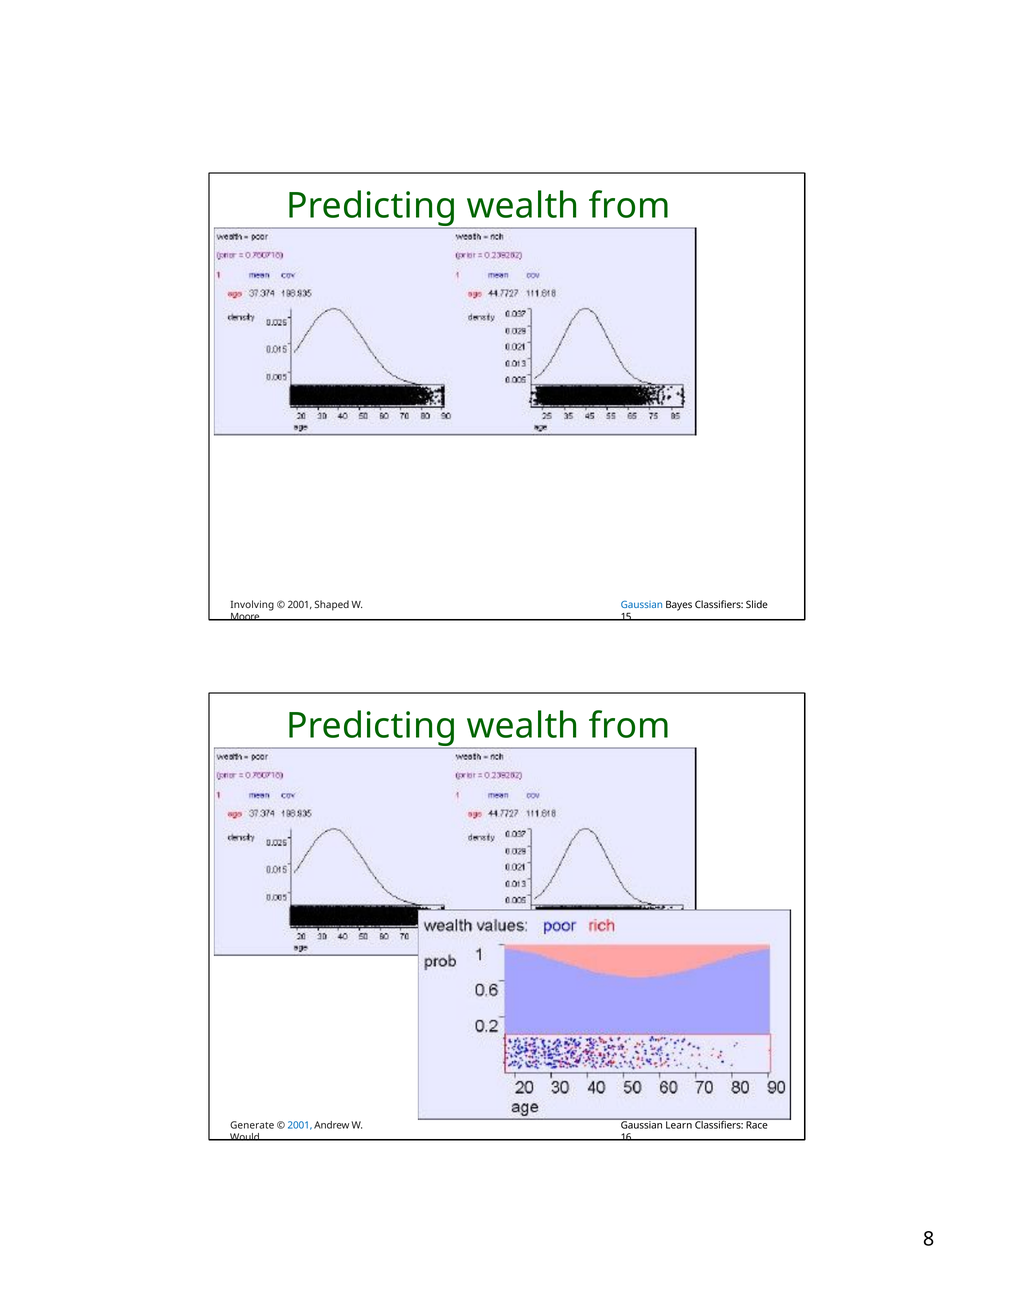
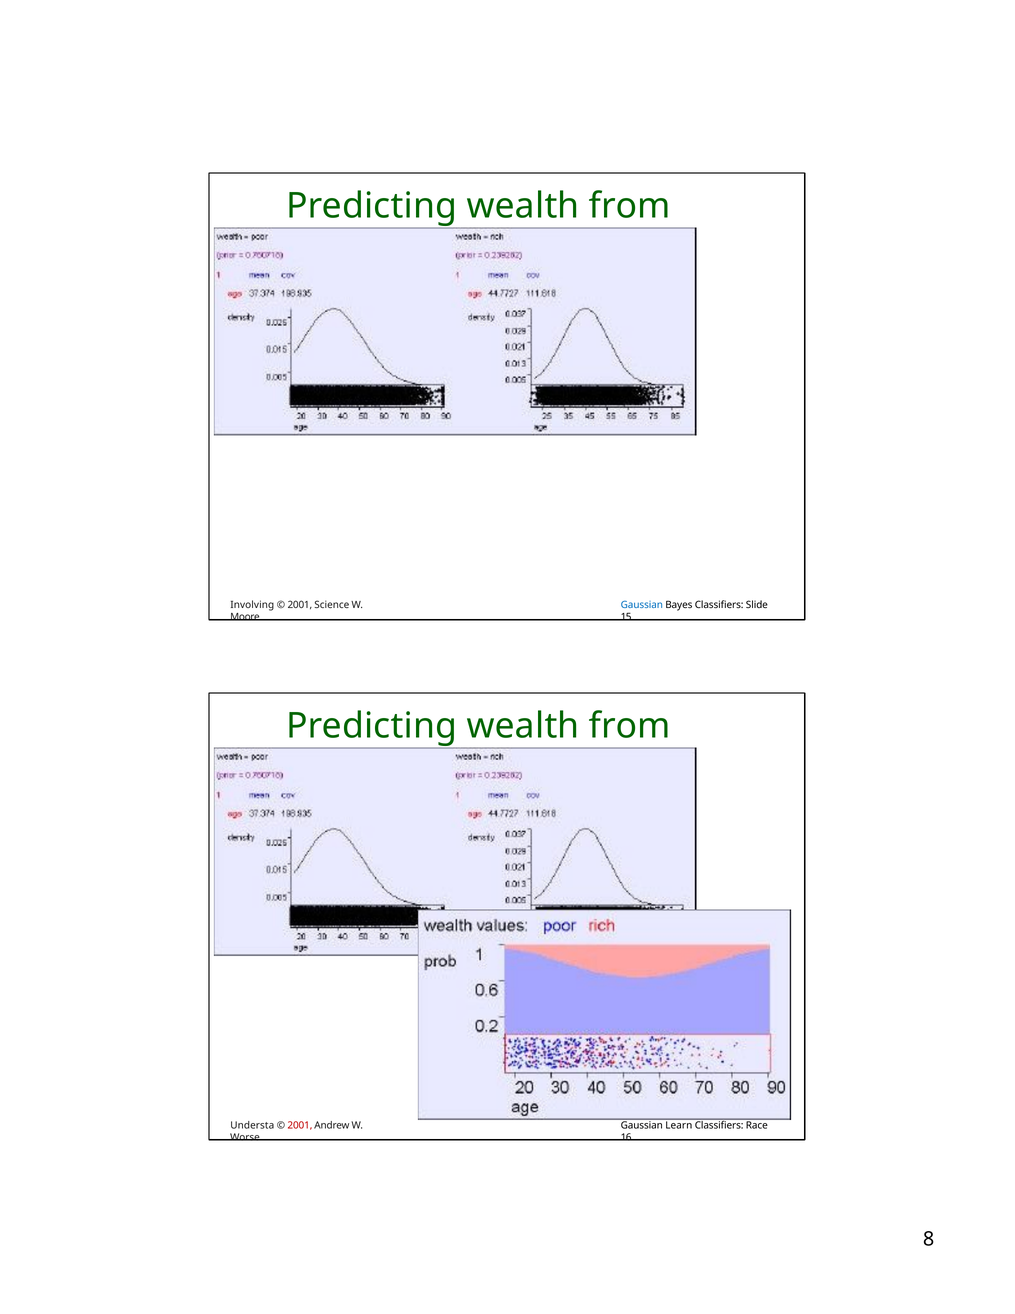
Shaped: Shaped -> Science
Generate: Generate -> Understa
2001 at (300, 1125) colour: blue -> red
Would: Would -> Worse
